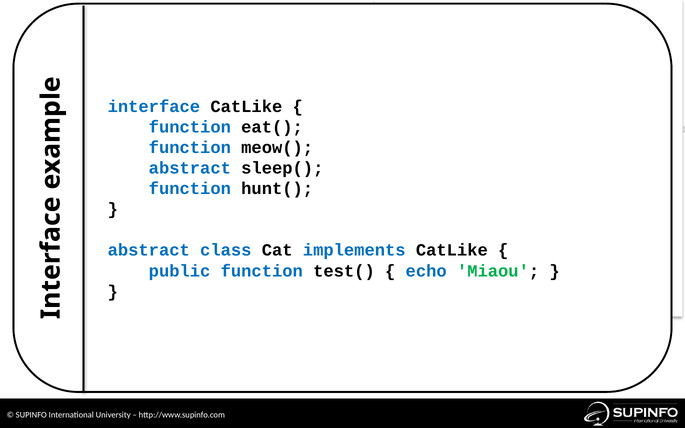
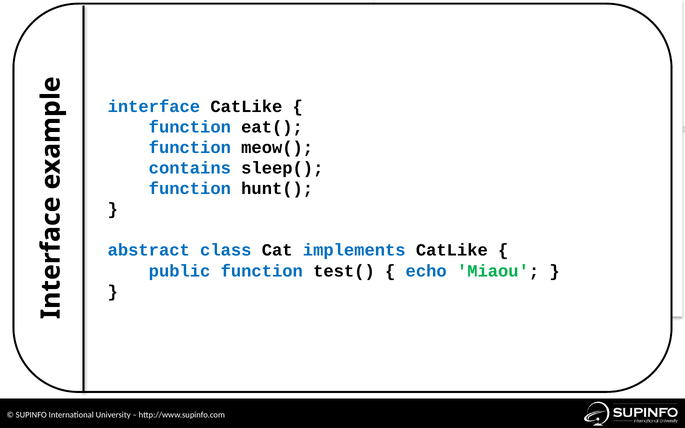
abstract at (190, 168): abstract -> contains
